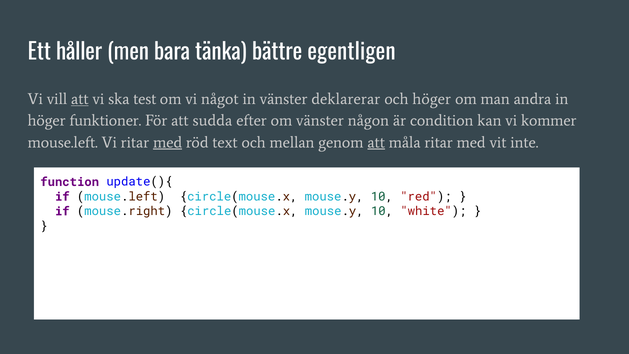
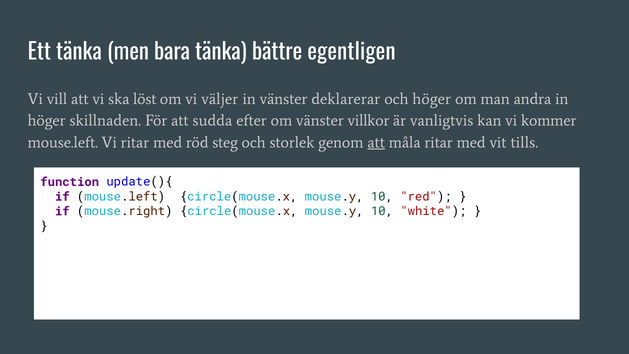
Ett håller: håller -> tänka
att at (80, 99) underline: present -> none
test: test -> löst
något: något -> väljer
funktioner: funktioner -> skillnaden
någon: någon -> villkor
condition: condition -> vanligtvis
med at (168, 142) underline: present -> none
text: text -> steg
mellan: mellan -> storlek
inte: inte -> tills
